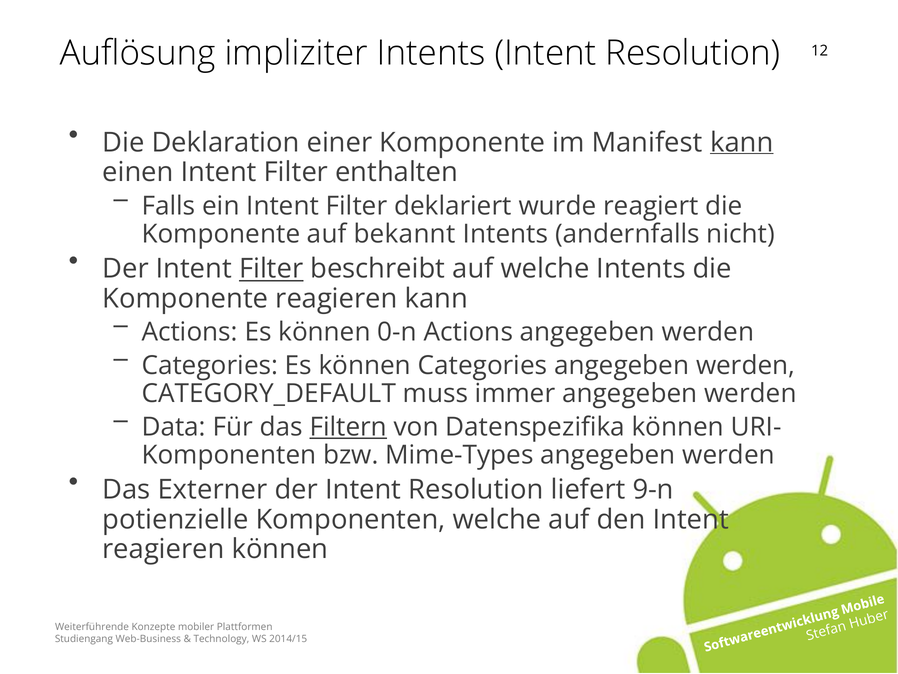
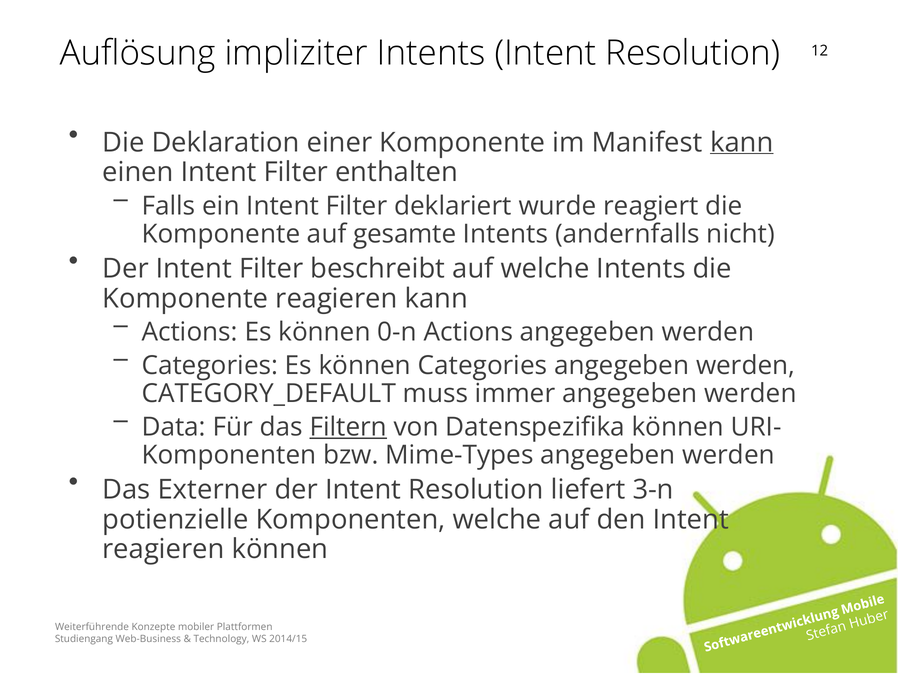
bekannt: bekannt -> gesamte
Filter at (271, 269) underline: present -> none
9-n: 9-n -> 3-n
